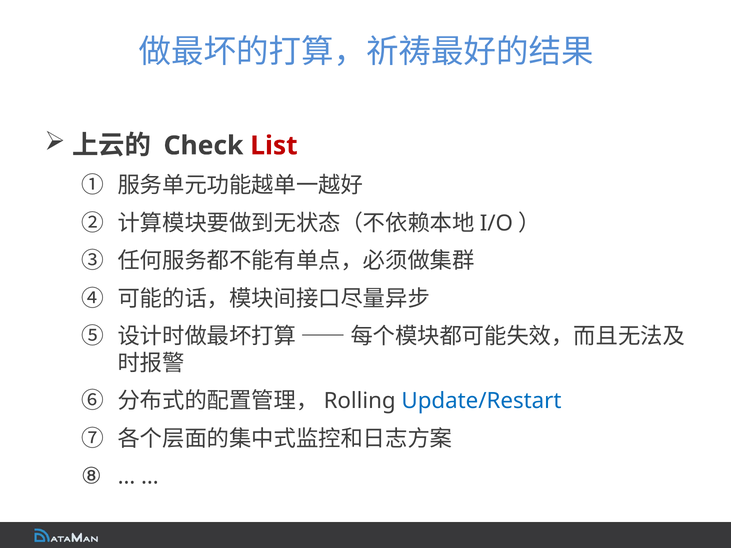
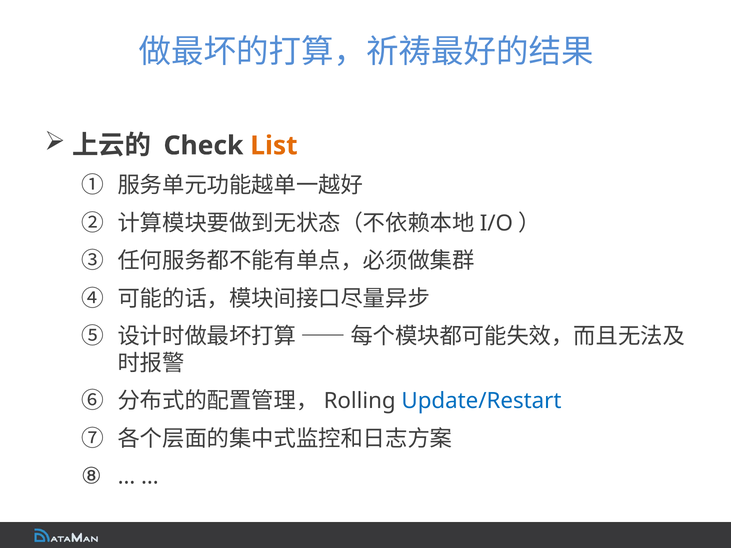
List colour: red -> orange
